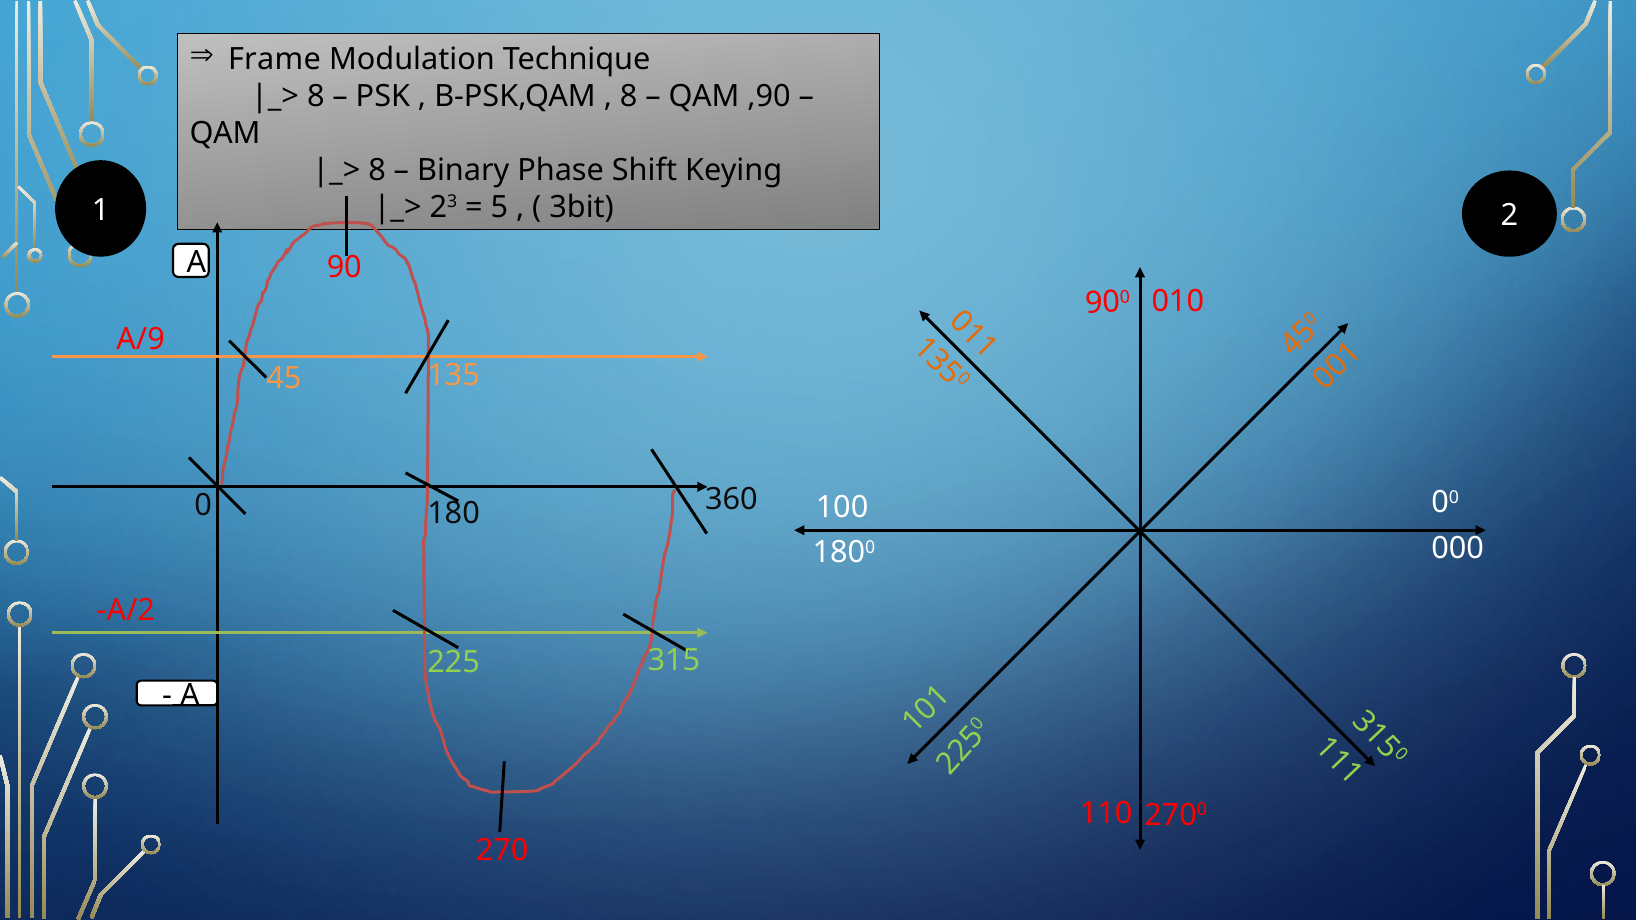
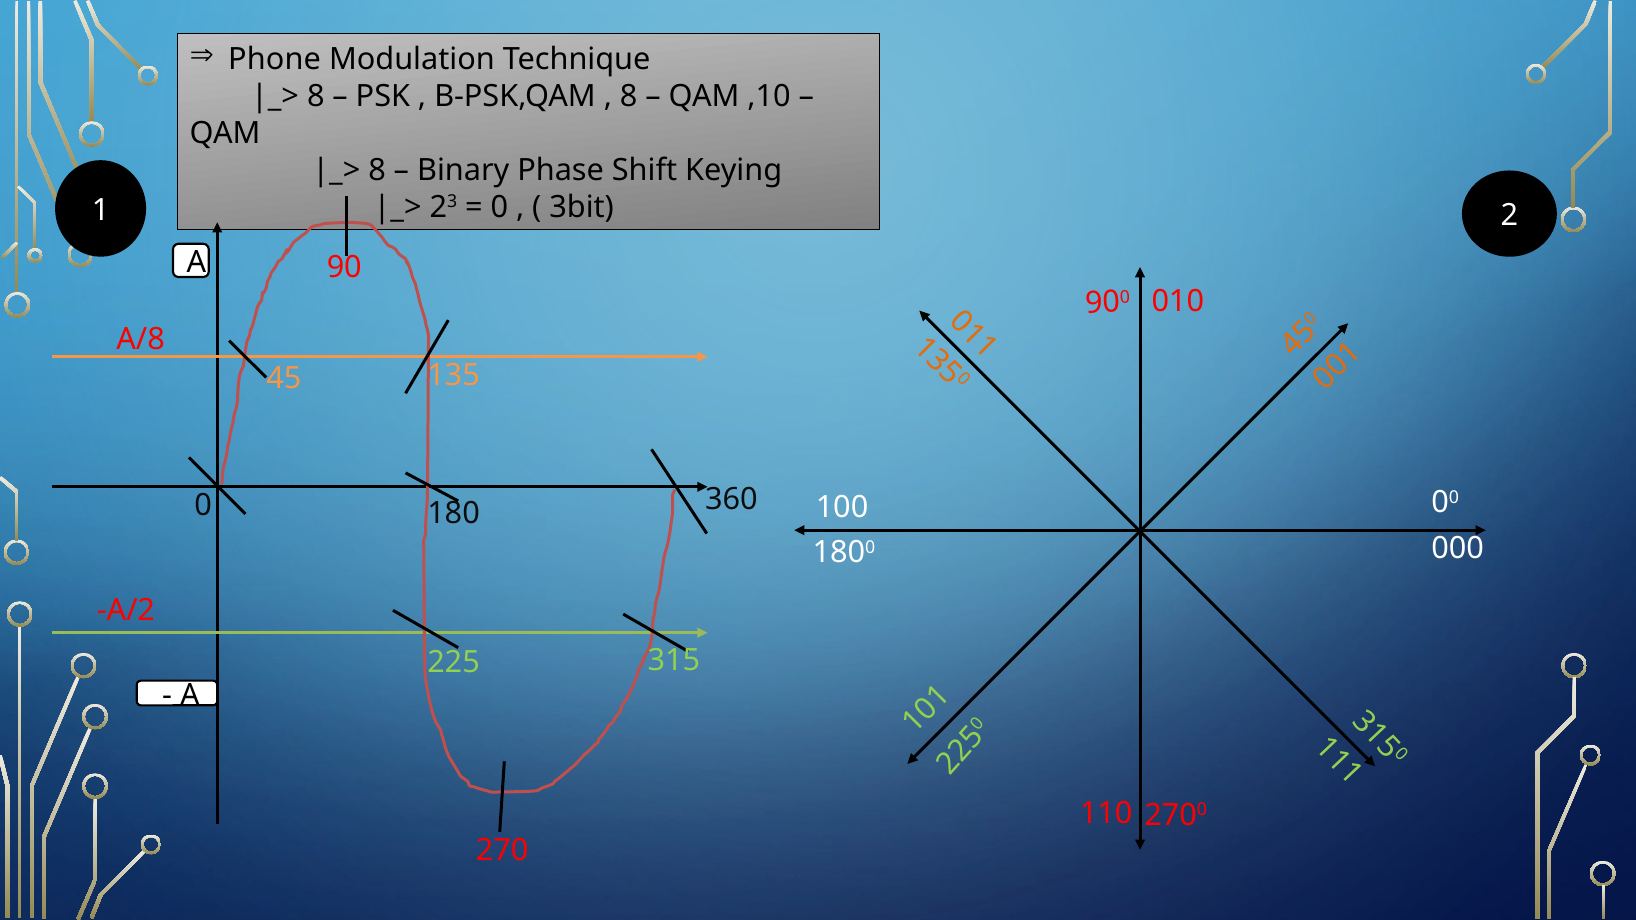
Frame: Frame -> Phone
,90: ,90 -> ,10
5 at (499, 207): 5 -> 0
A/9: A/9 -> A/8
